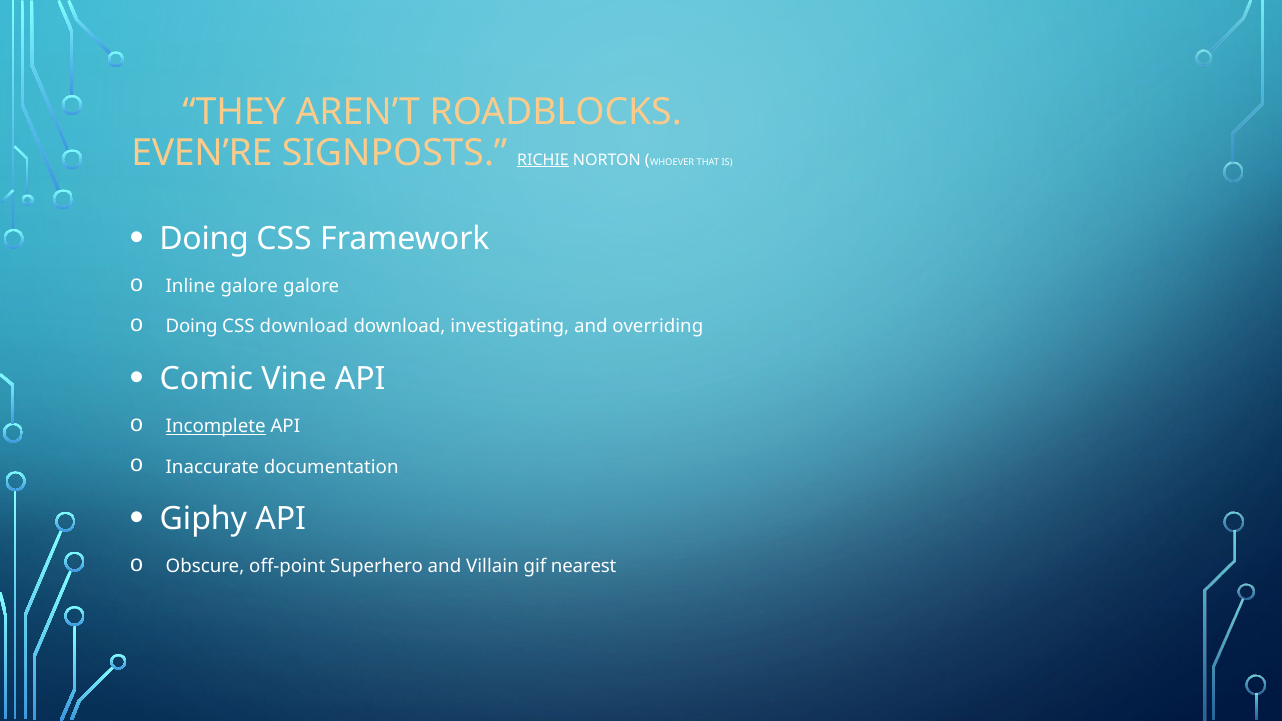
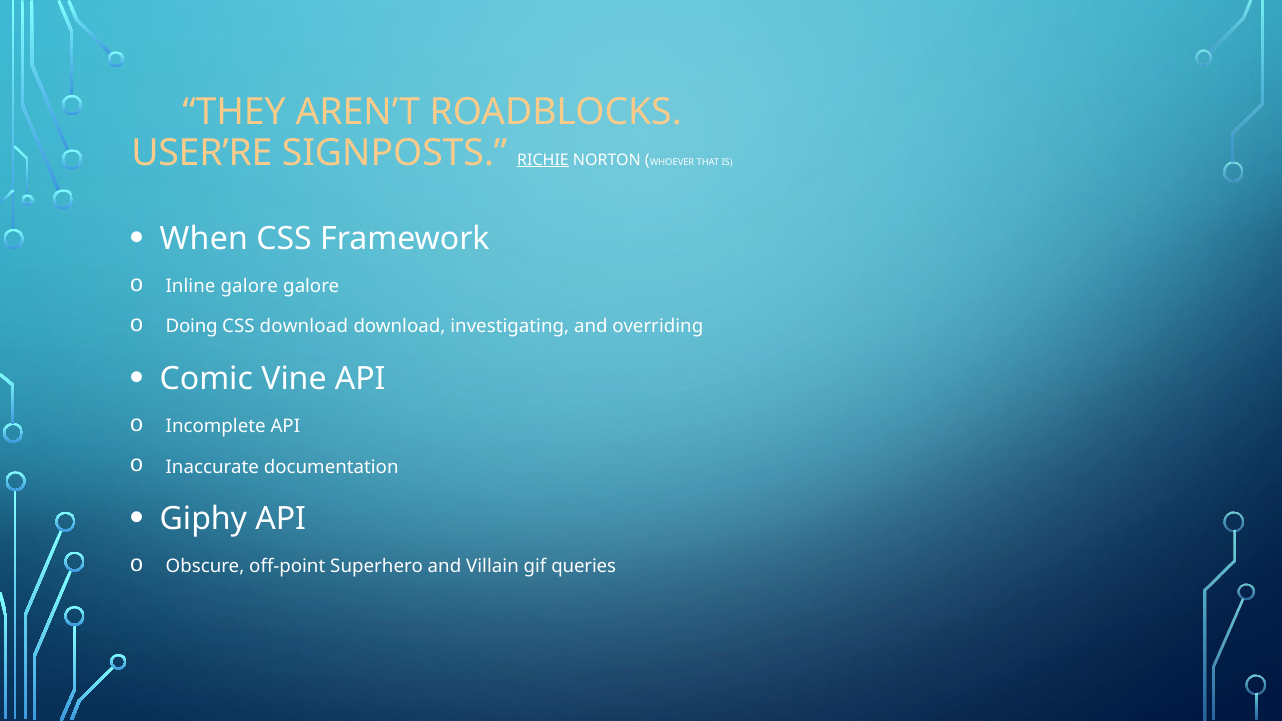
EVEN’RE: EVEN’RE -> USER’RE
Doing at (204, 239): Doing -> When
Incomplete underline: present -> none
nearest: nearest -> queries
